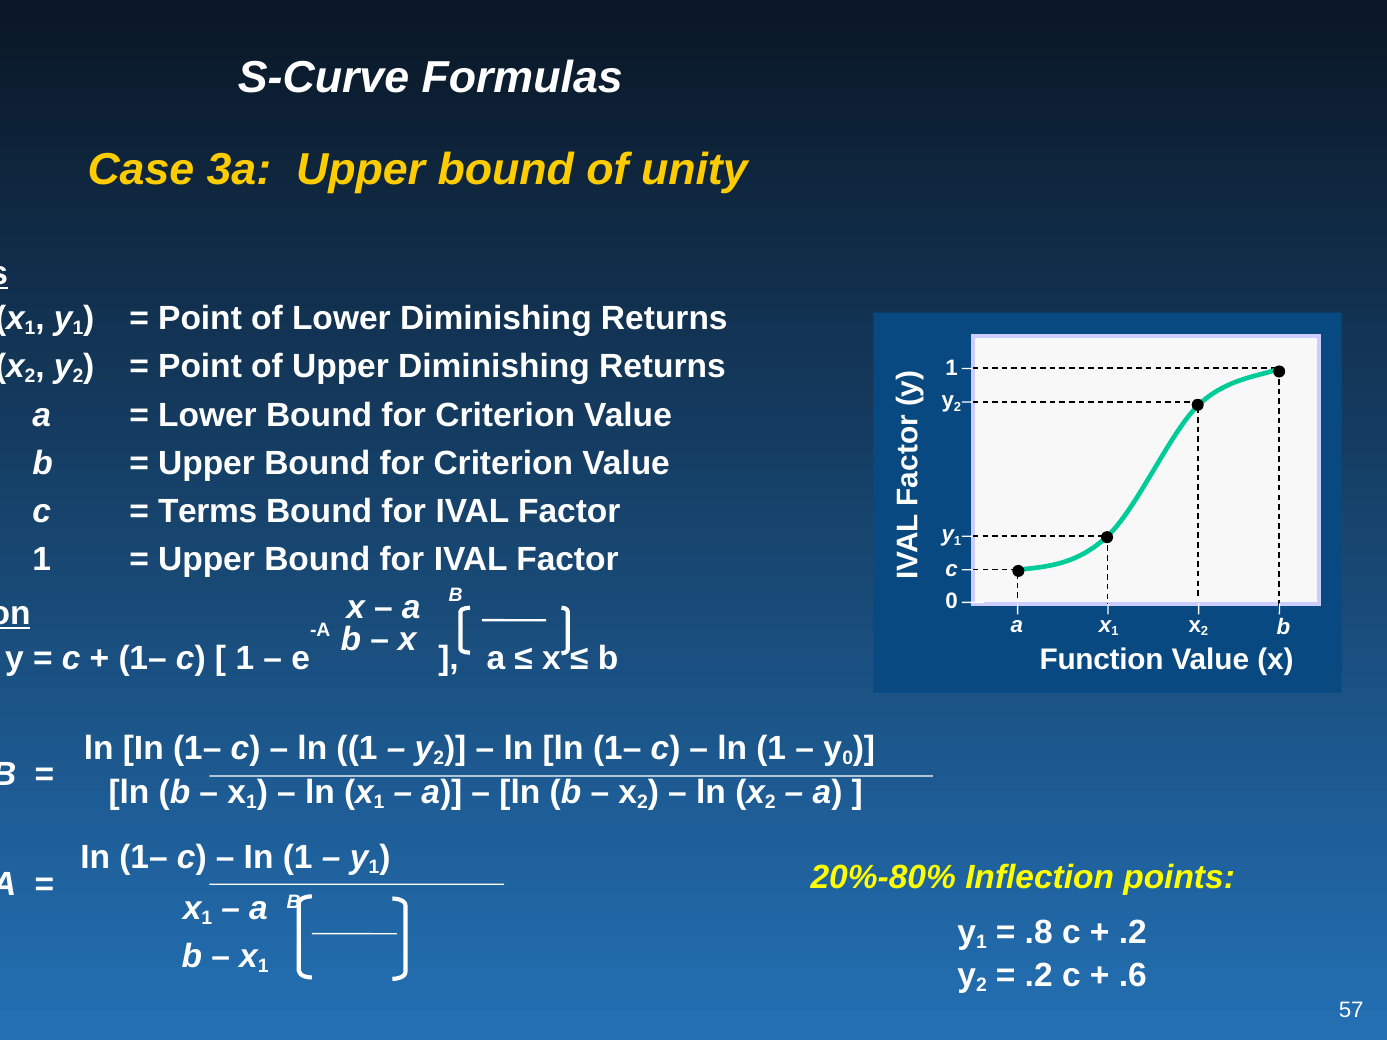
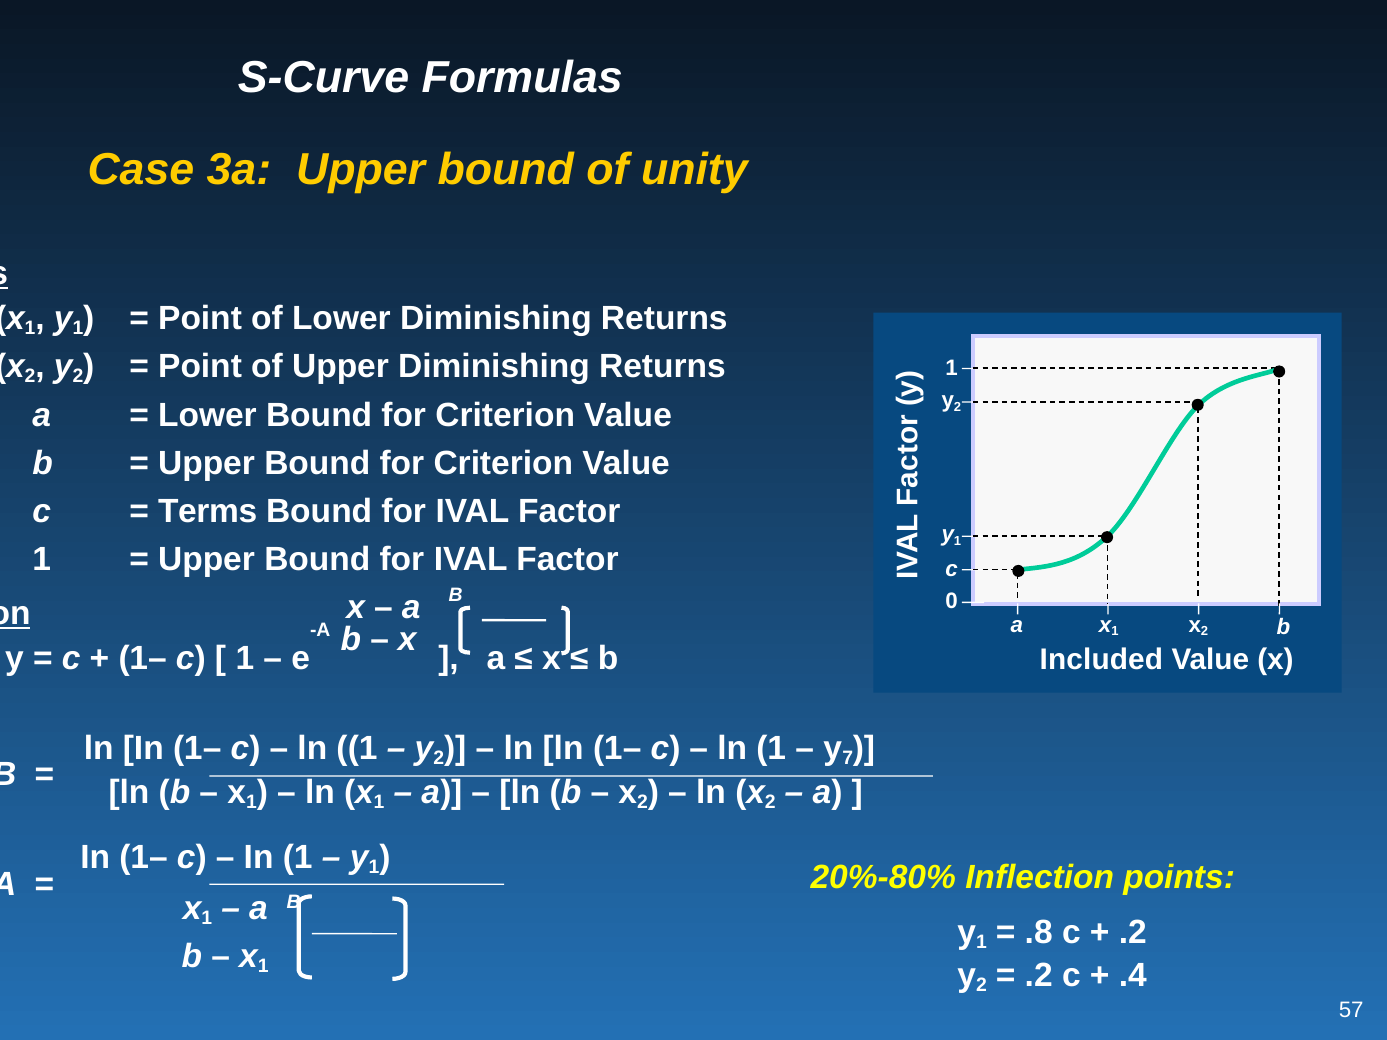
Function: Function -> Included
y 0: 0 -> 7
.6: .6 -> .4
